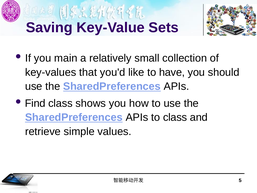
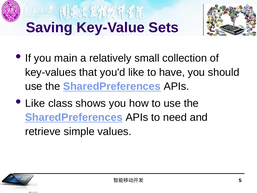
Find at (35, 103): Find -> Like
to class: class -> need
